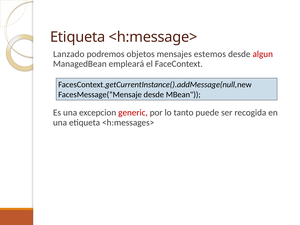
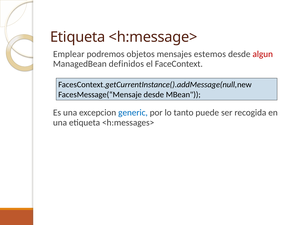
Lanzado: Lanzado -> Emplear
empleará: empleará -> definidos
generic colour: red -> blue
